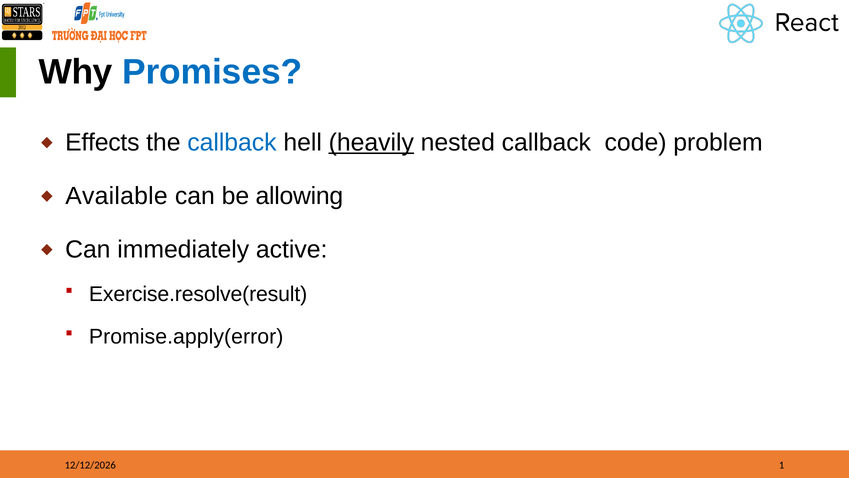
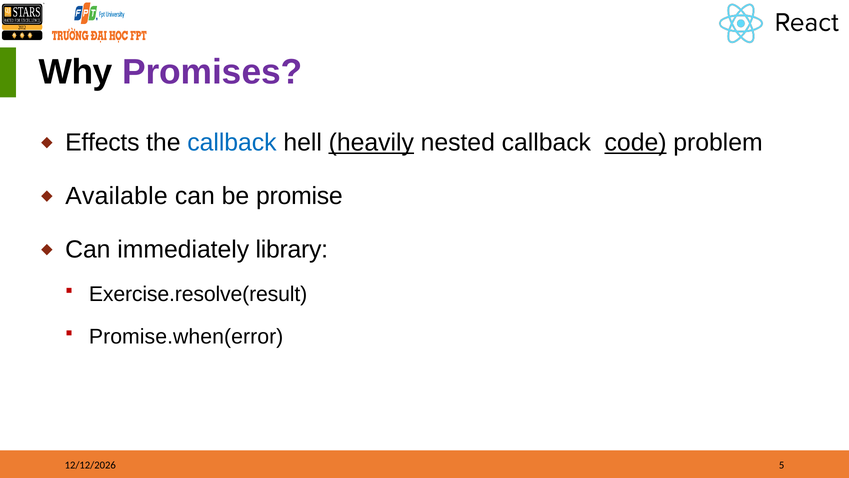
Promises colour: blue -> purple
code underline: none -> present
allowing: allowing -> promise
active: active -> library
Promise.apply(error: Promise.apply(error -> Promise.when(error
1: 1 -> 5
